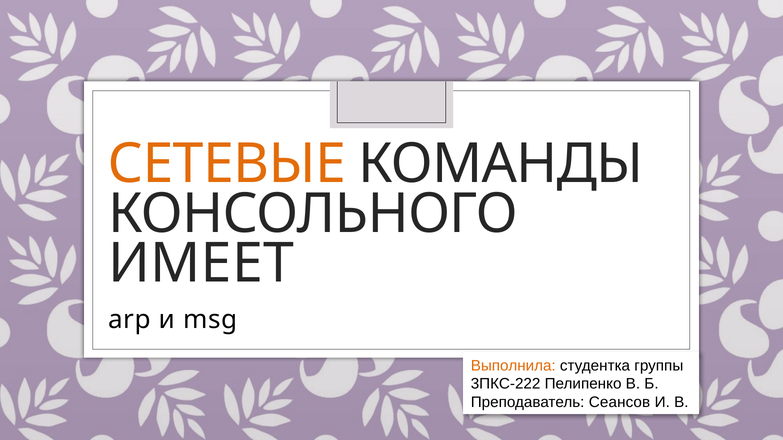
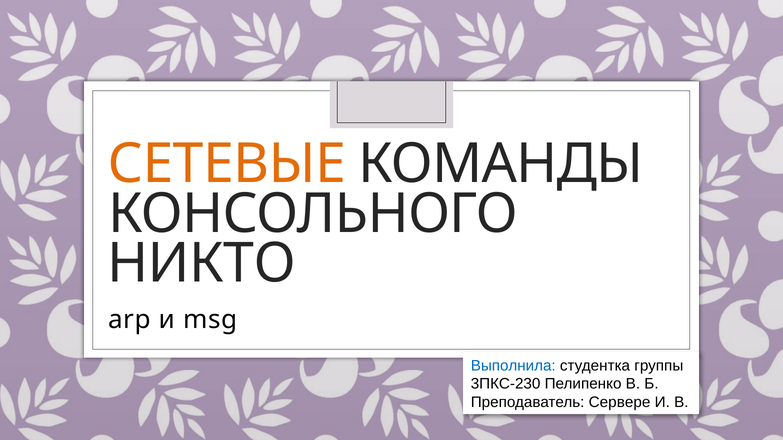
ИМЕЕТ: ИМЕЕТ -> НИКТО
Выполнила colour: orange -> blue
3ПКС-222: 3ПКС-222 -> 3ПКС-230
Сеансов: Сеансов -> Сервере
